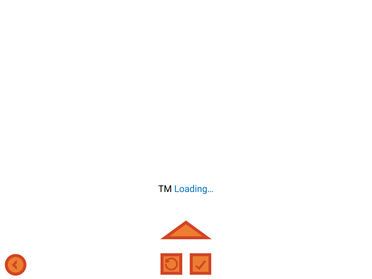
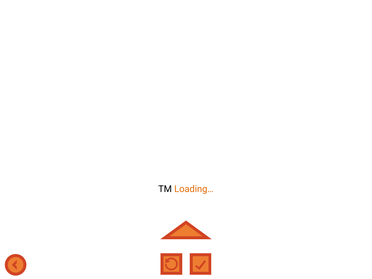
Loading… colour: blue -> orange
